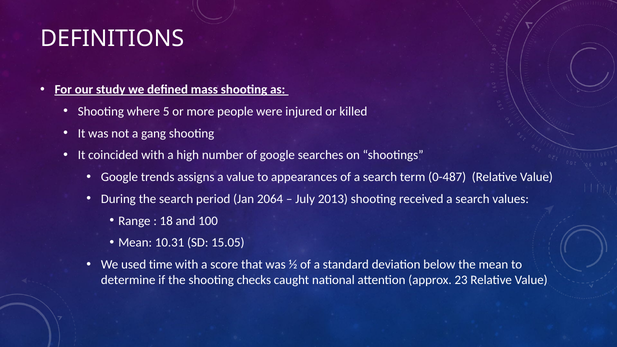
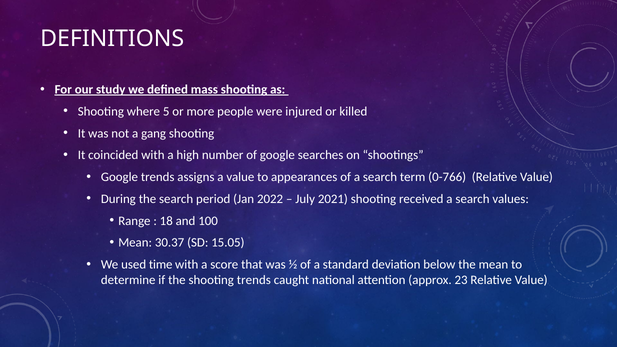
0-487: 0-487 -> 0-766
2064: 2064 -> 2022
2013: 2013 -> 2021
10.31: 10.31 -> 30.37
shooting checks: checks -> trends
